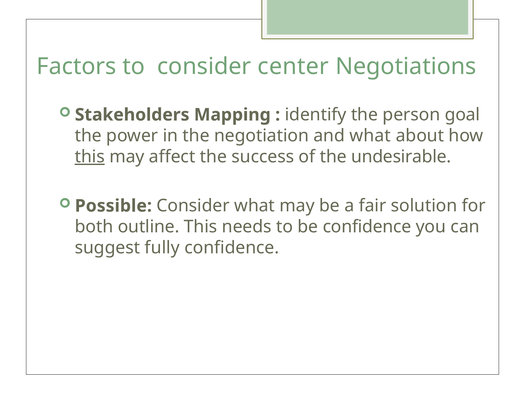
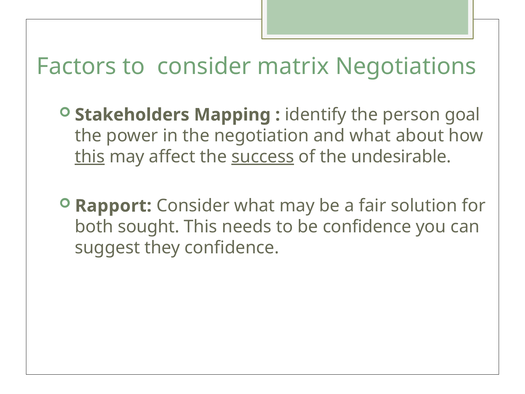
center: center -> matrix
success underline: none -> present
Possible: Possible -> Rapport
outline: outline -> sought
fully: fully -> they
